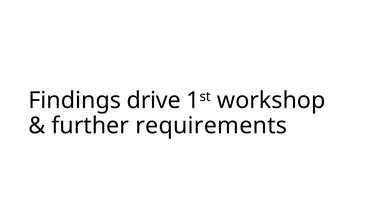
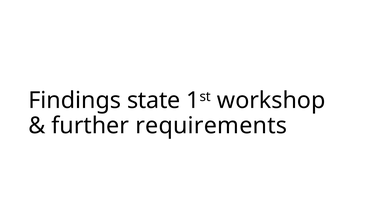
drive: drive -> state
